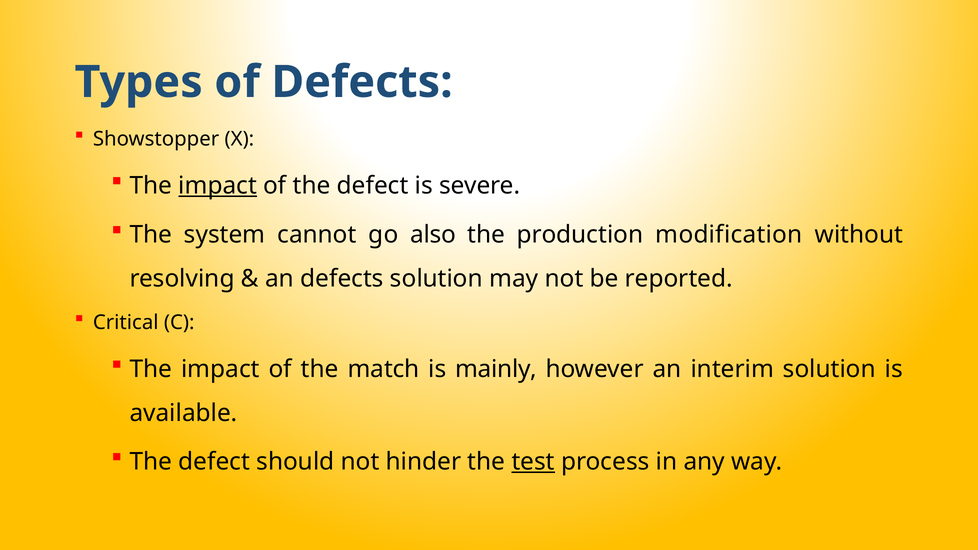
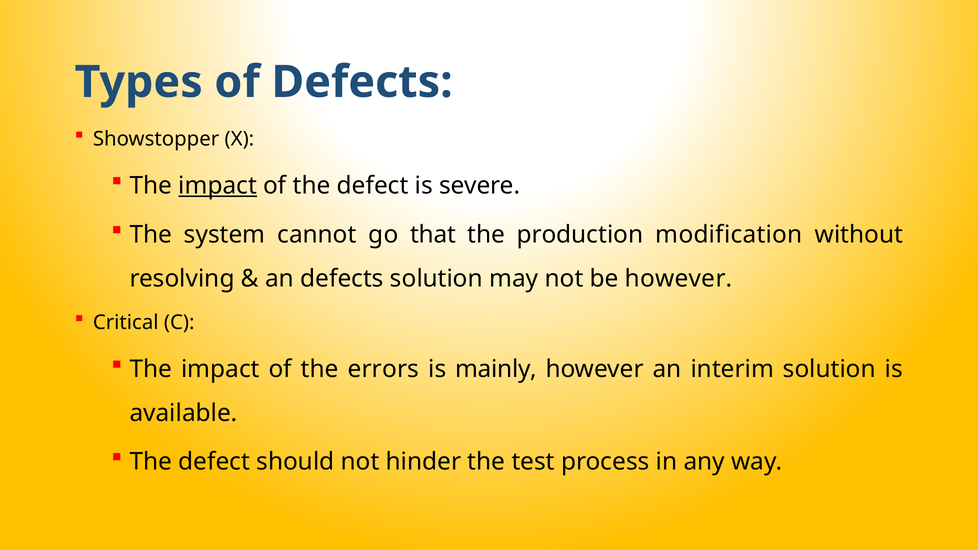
also: also -> that
be reported: reported -> however
match: match -> errors
test underline: present -> none
